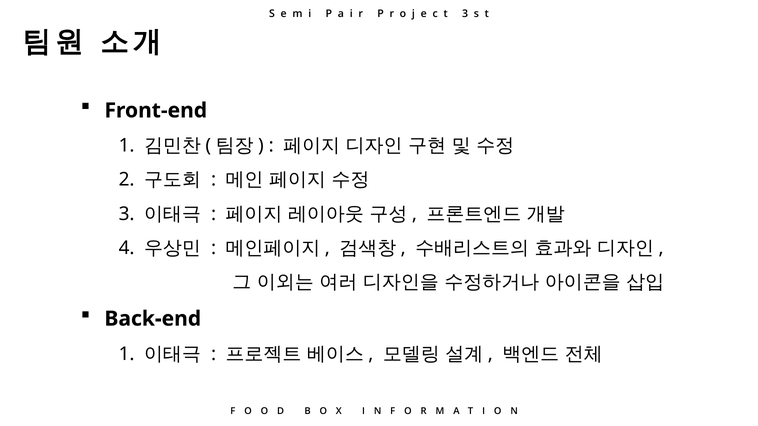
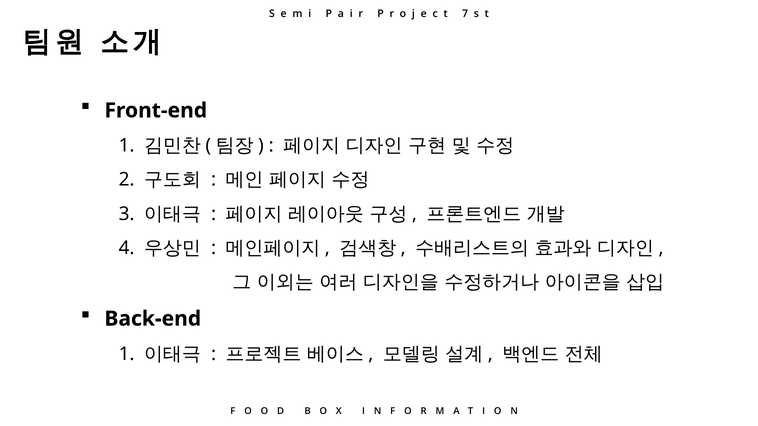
3 at (465, 14): 3 -> 7
